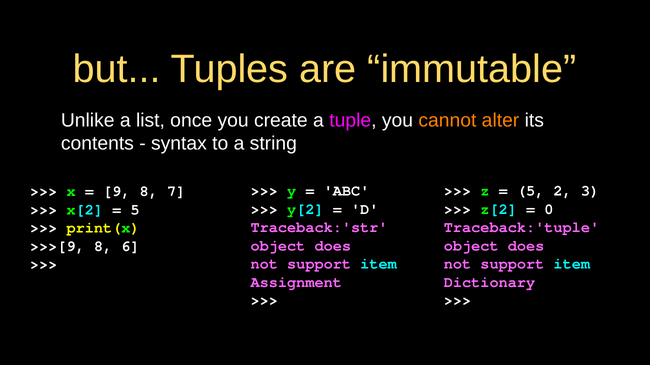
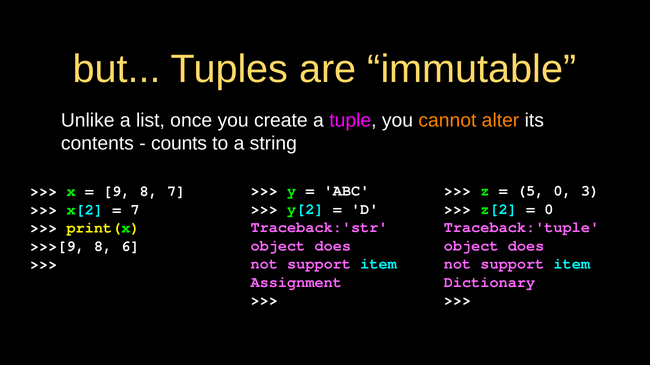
syntax: syntax -> counts
5 2: 2 -> 0
5 at (135, 210): 5 -> 7
